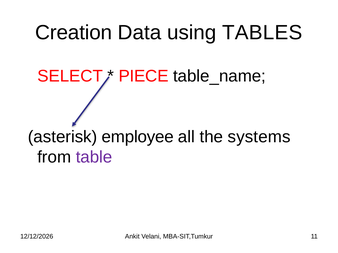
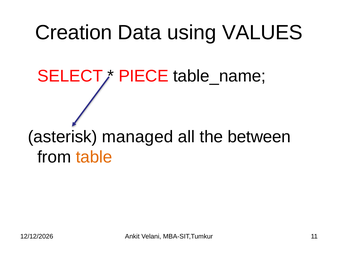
TABLES: TABLES -> VALUES
employee: employee -> managed
systems: systems -> between
table colour: purple -> orange
